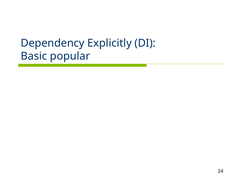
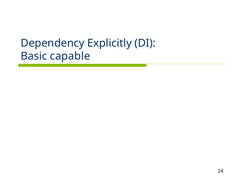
popular: popular -> capable
